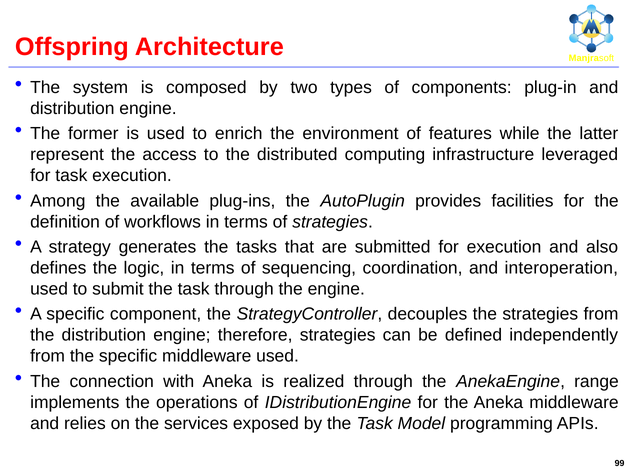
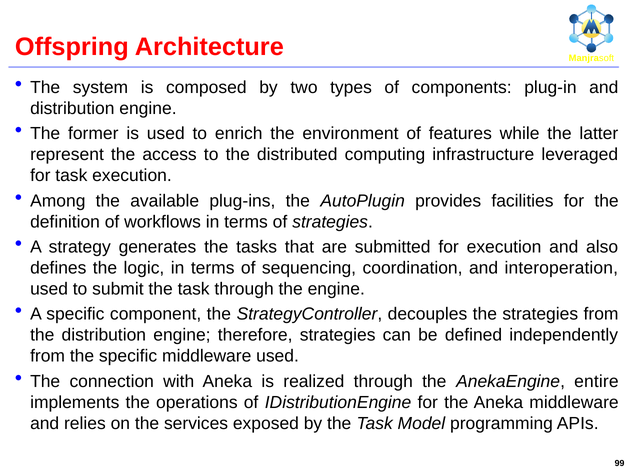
range: range -> entire
